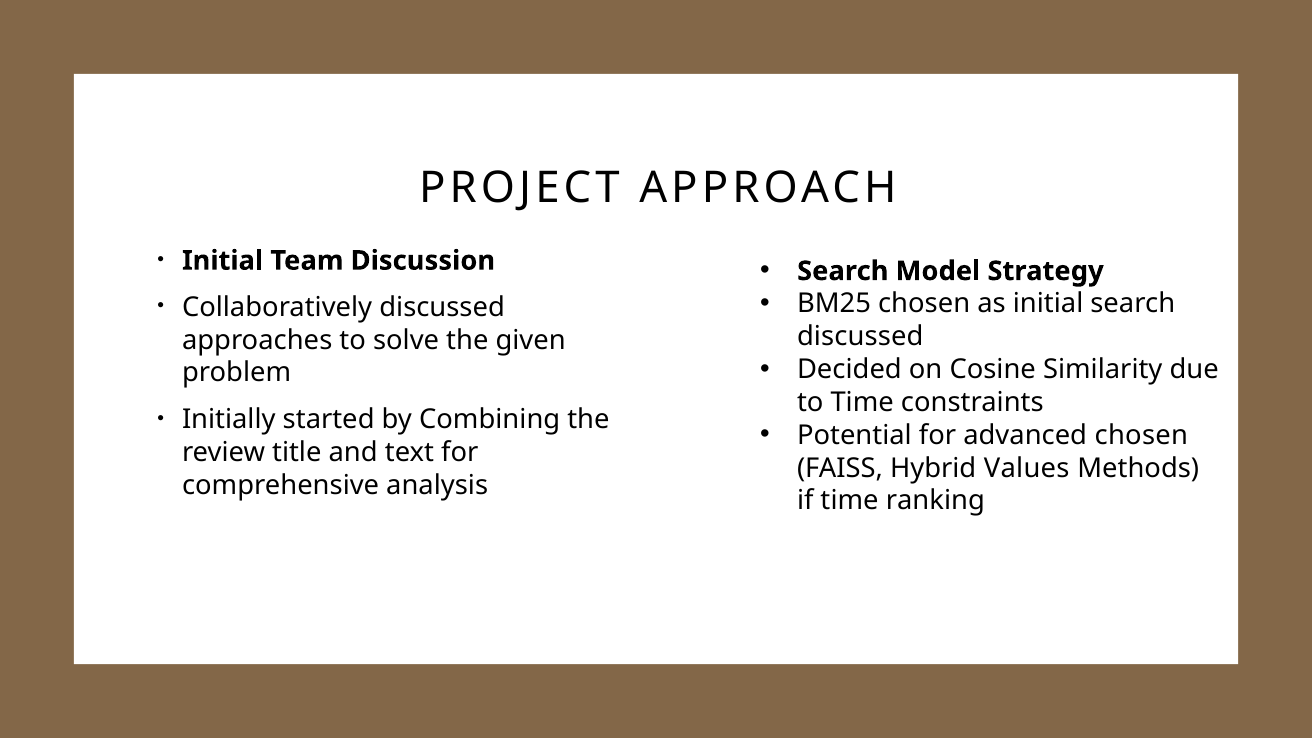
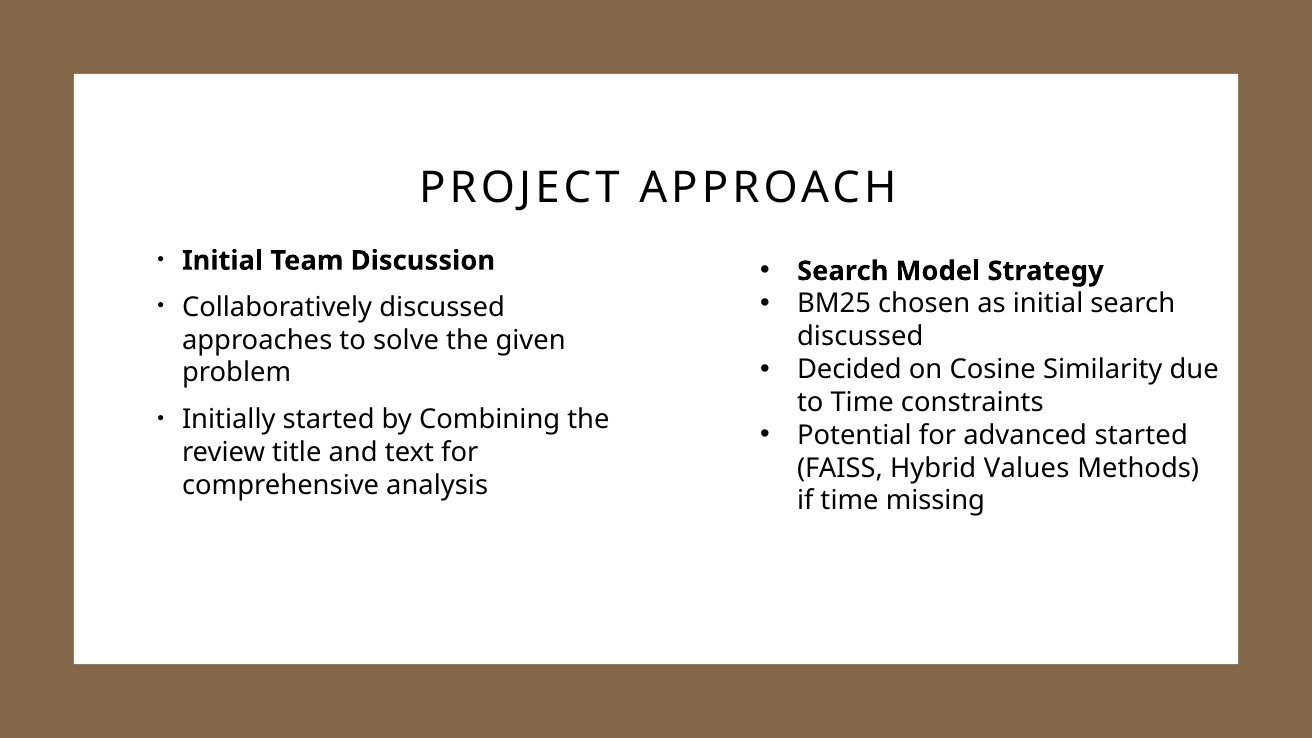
advanced chosen: chosen -> started
ranking: ranking -> missing
